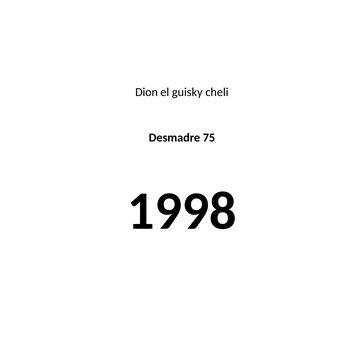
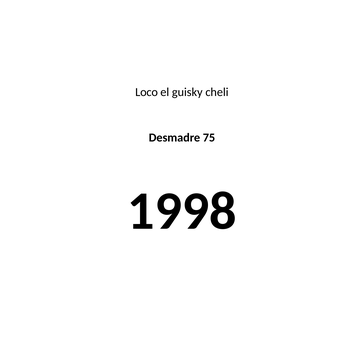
Dion: Dion -> Loco
